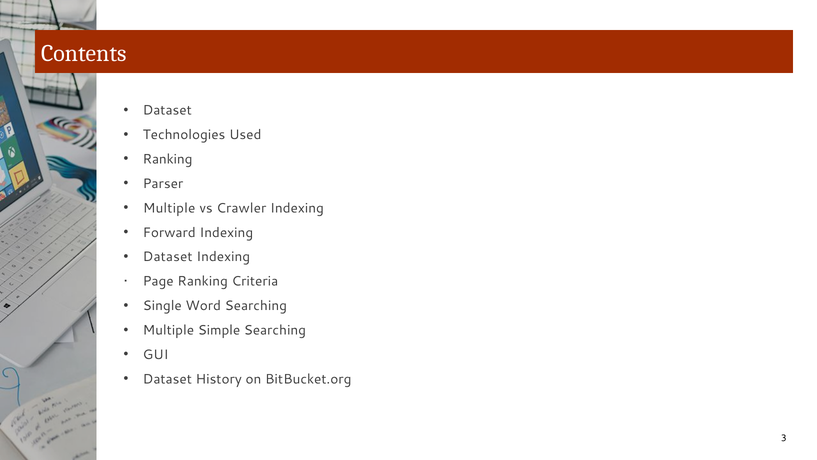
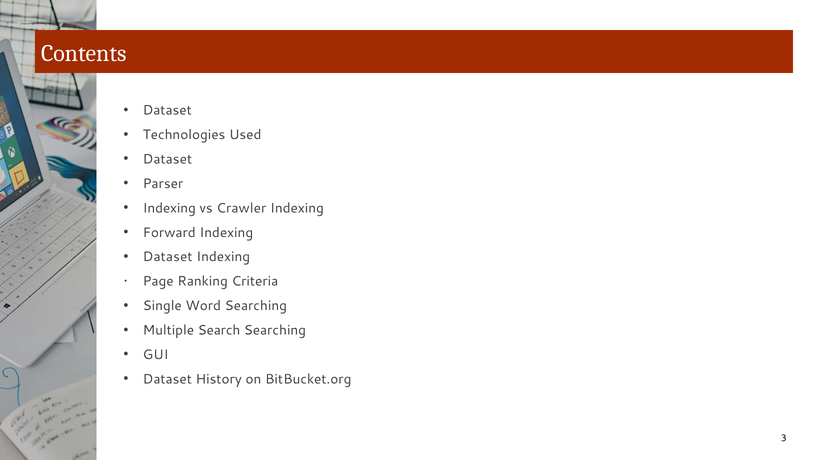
Ranking at (168, 159): Ranking -> Dataset
Multiple at (169, 208): Multiple -> Indexing
Simple: Simple -> Search
